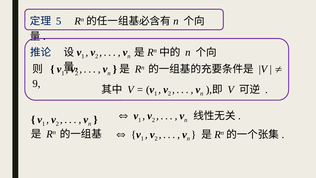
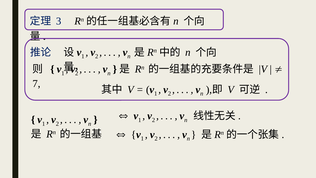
5: 5 -> 3
9: 9 -> 7
